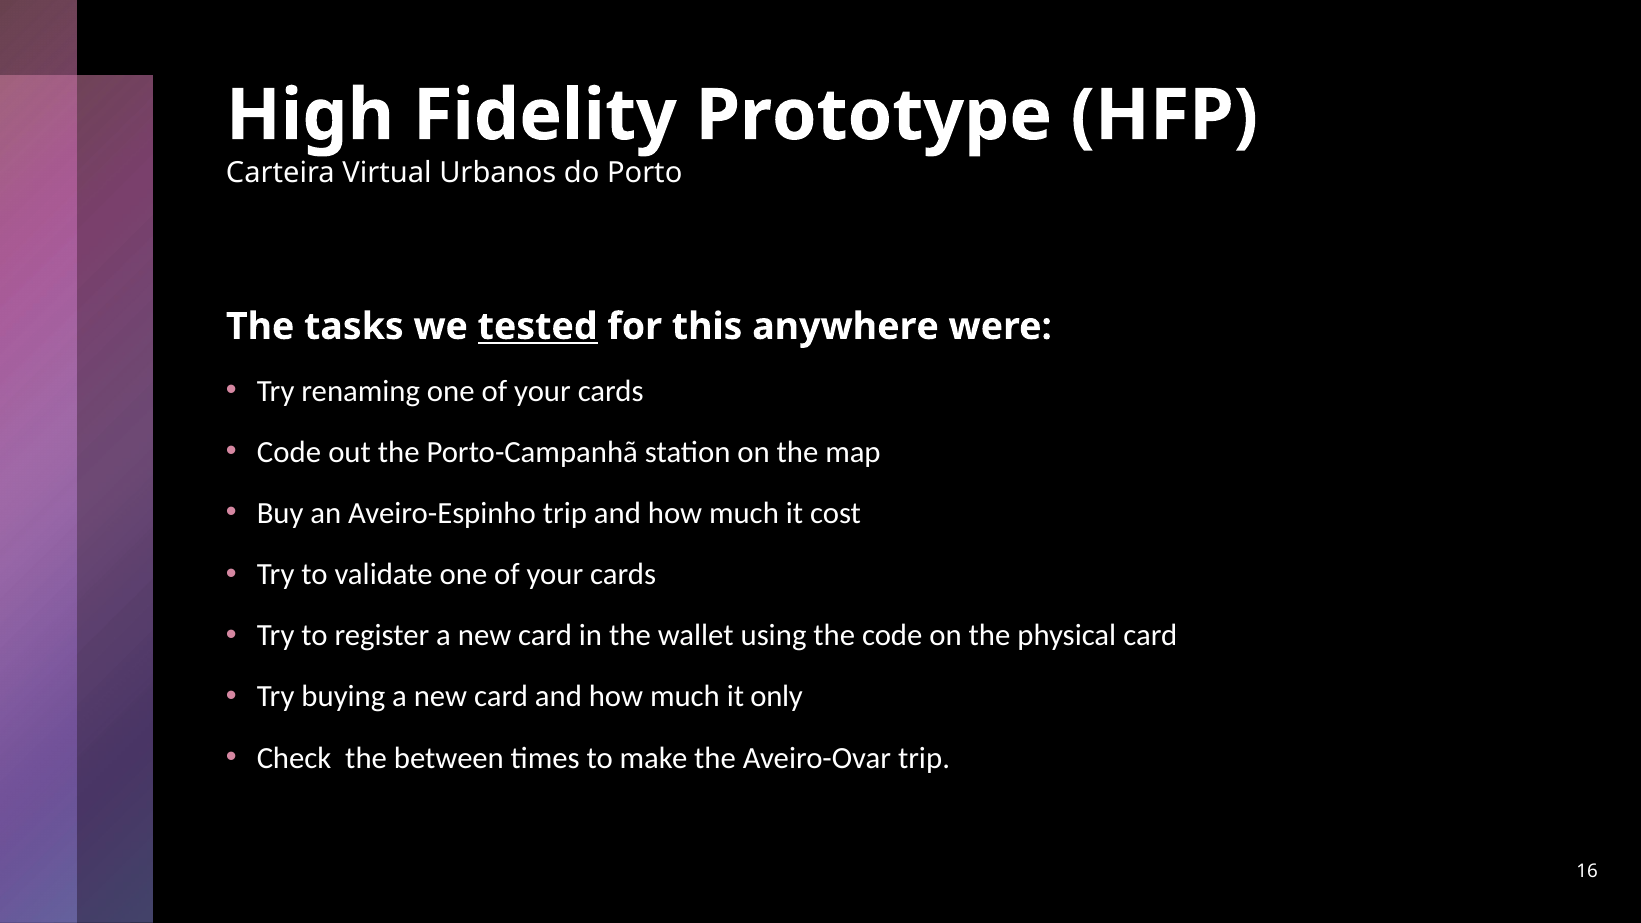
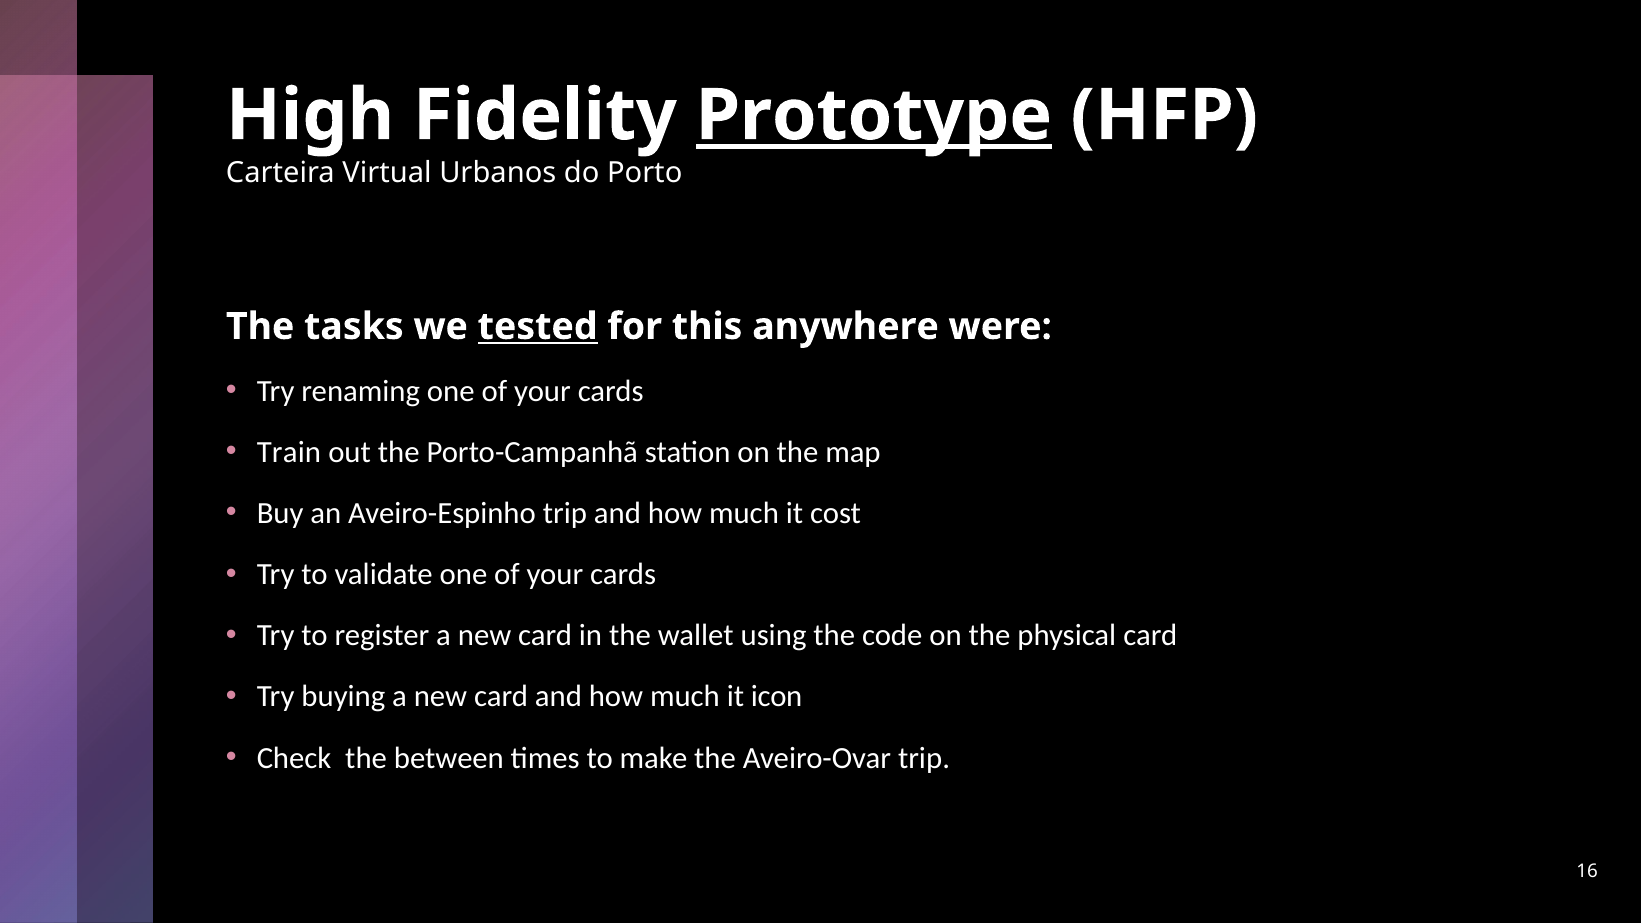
Prototype underline: none -> present
Code at (289, 452): Code -> Train
only: only -> icon
